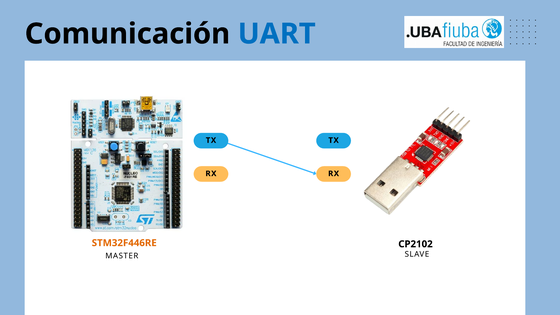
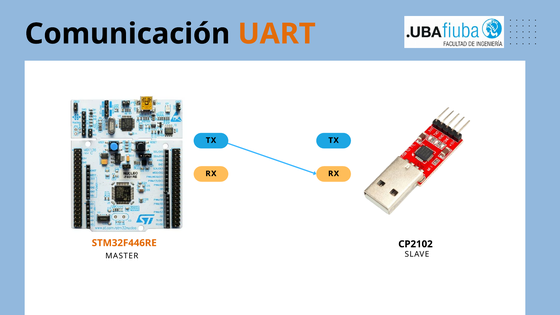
UART colour: blue -> orange
